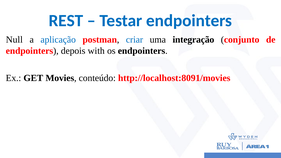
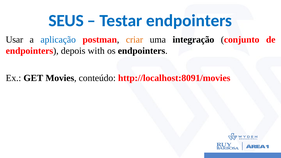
REST: REST -> SEUS
Null: Null -> Usar
criar colour: blue -> orange
